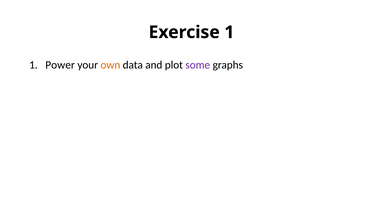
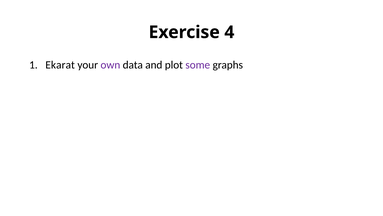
Exercise 1: 1 -> 4
Power: Power -> Ekarat
own colour: orange -> purple
